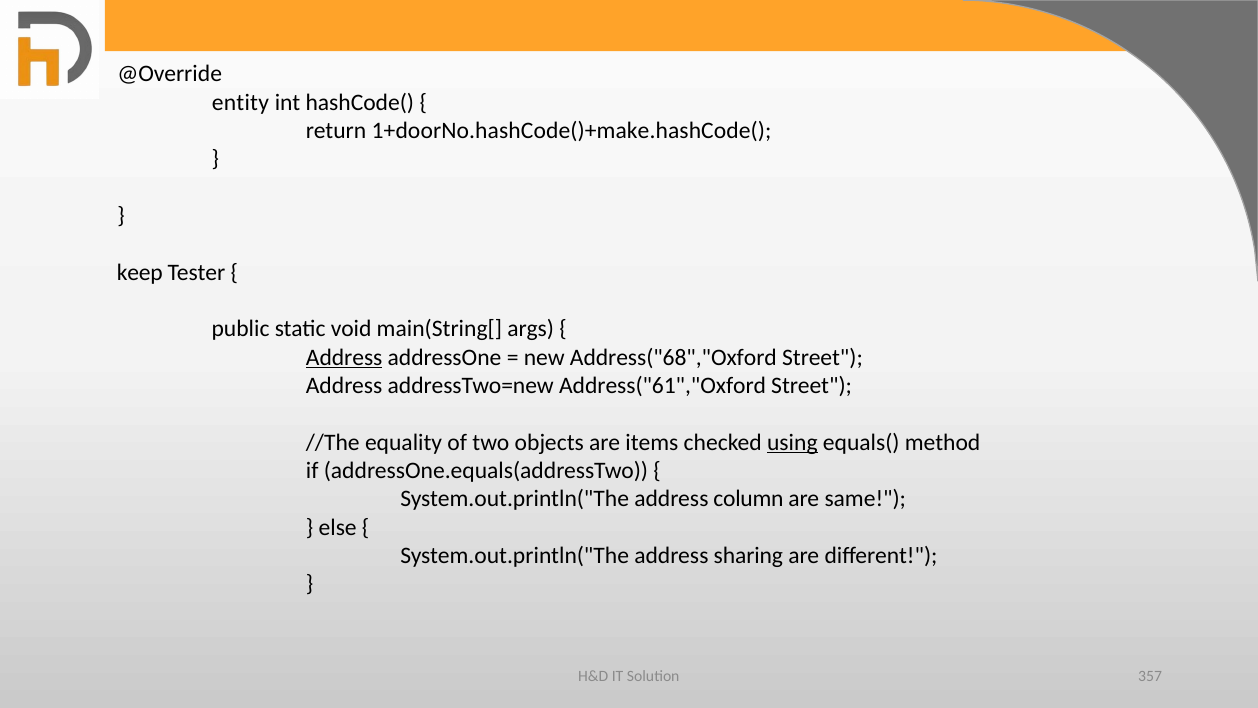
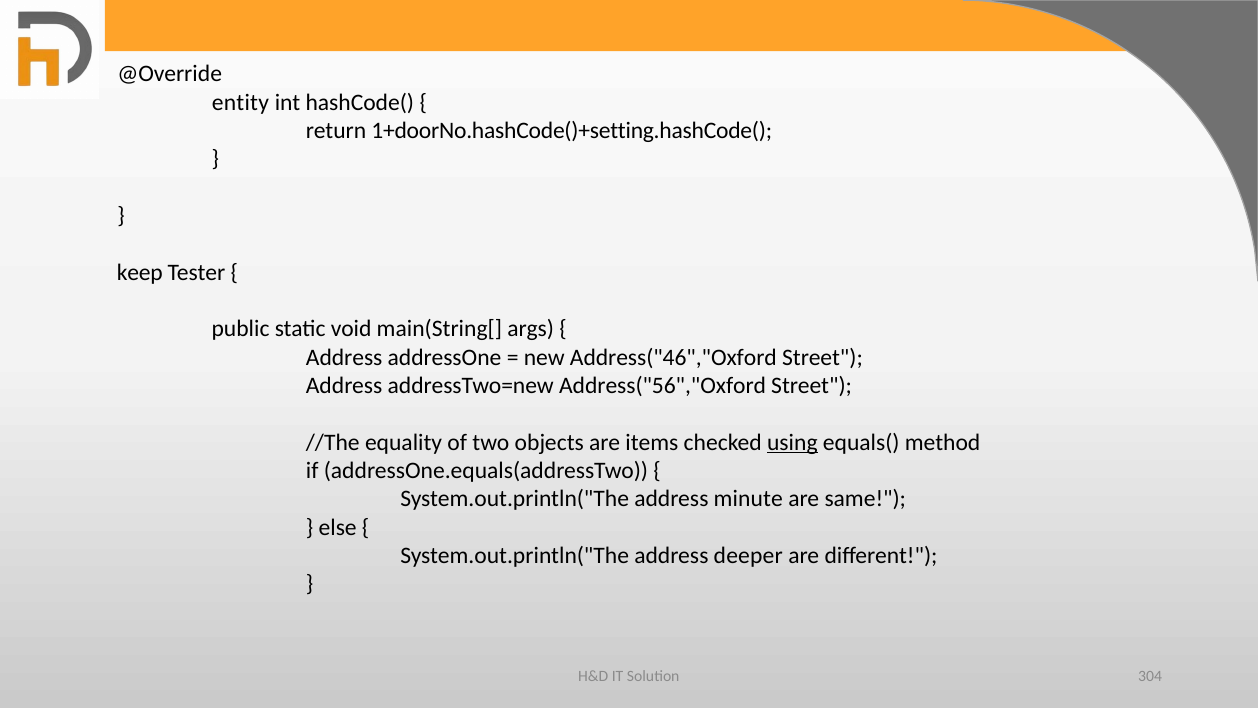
1+doorNo.hashCode()+make.hashCode(: 1+doorNo.hashCode()+make.hashCode( -> 1+doorNo.hashCode()+setting.hashCode(
Address at (344, 357) underline: present -> none
Address("68","Oxford: Address("68","Oxford -> Address("46","Oxford
Address("61","Oxford: Address("61","Oxford -> Address("56","Oxford
column: column -> minute
sharing: sharing -> deeper
357: 357 -> 304
